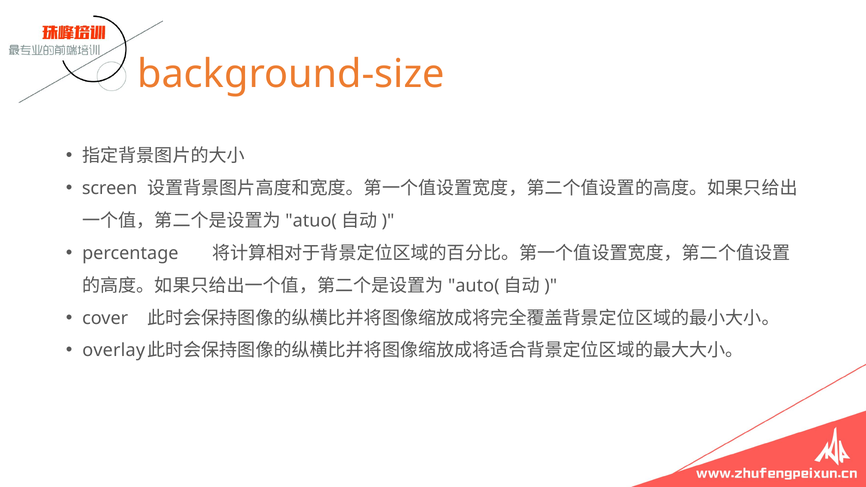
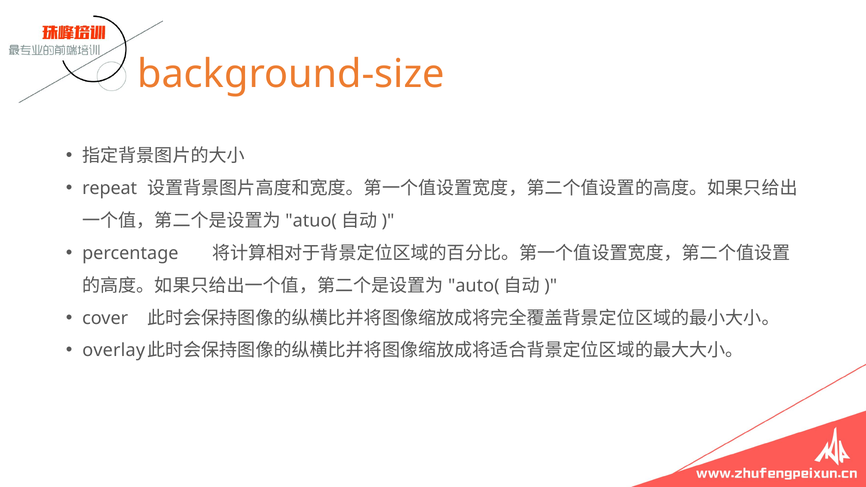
screen: screen -> repeat
